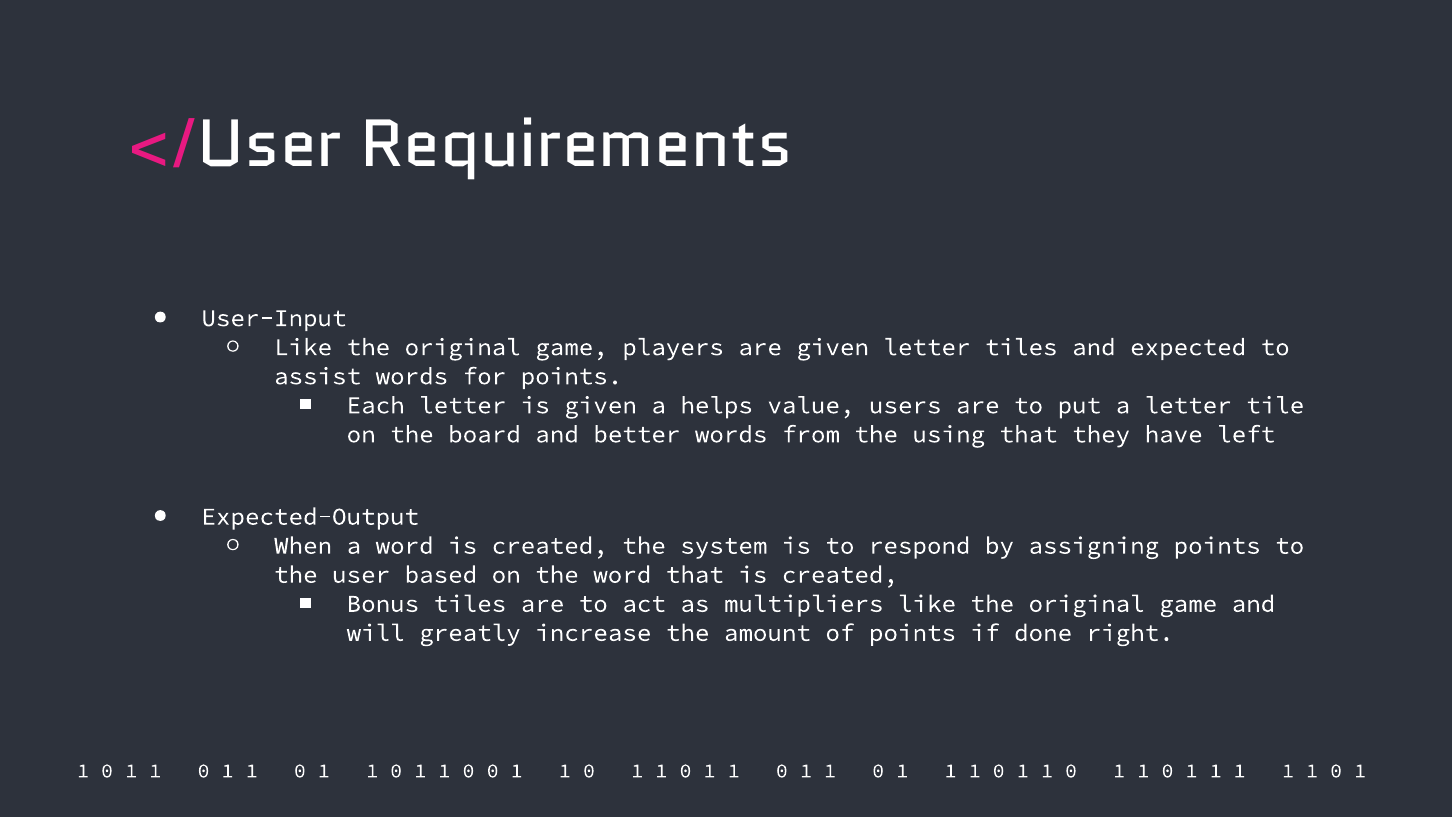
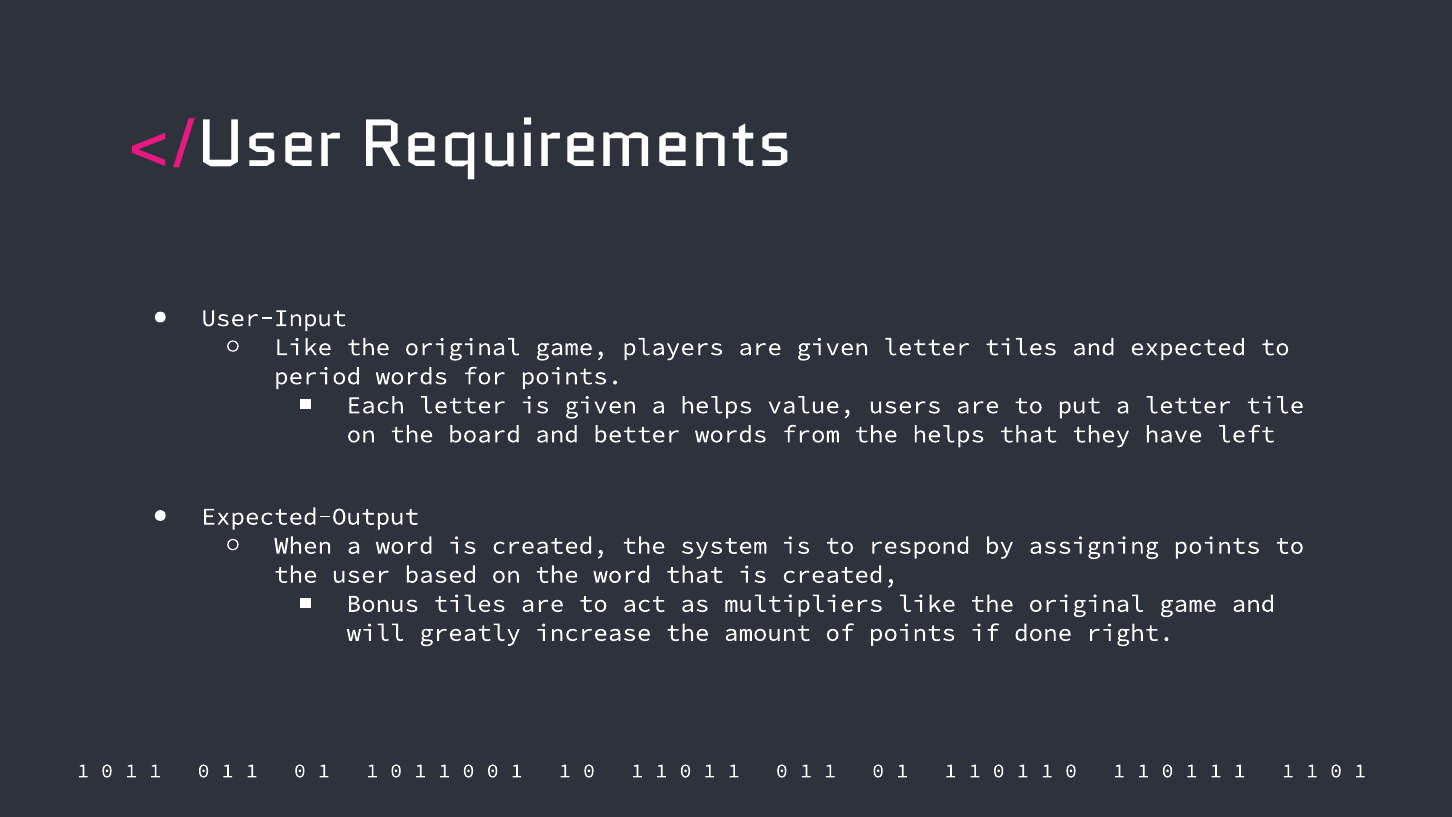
assist: assist -> period
the using: using -> helps
